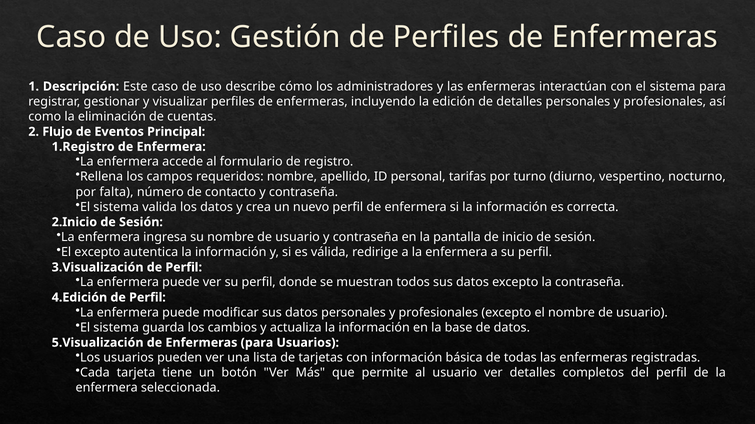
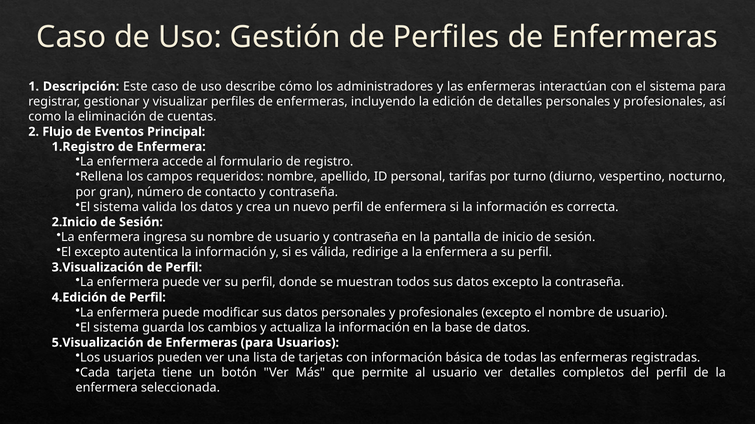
falta: falta -> gran
